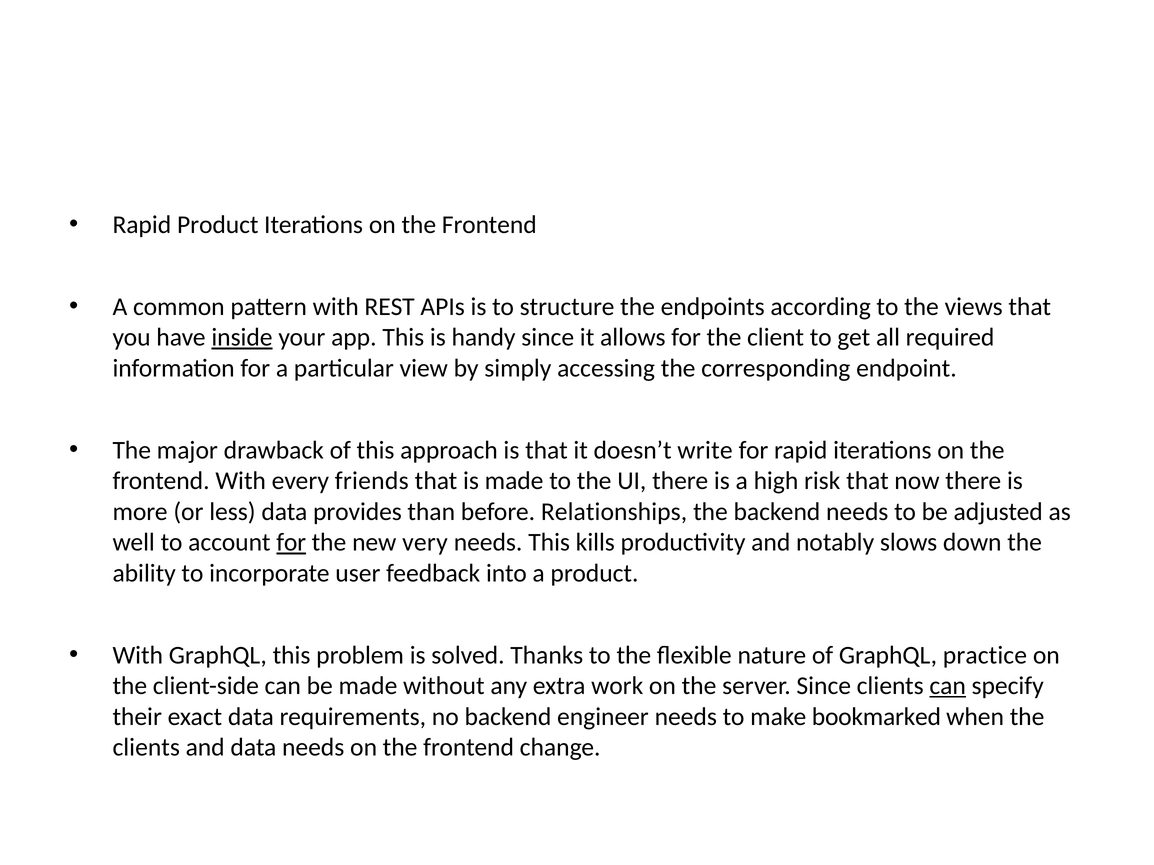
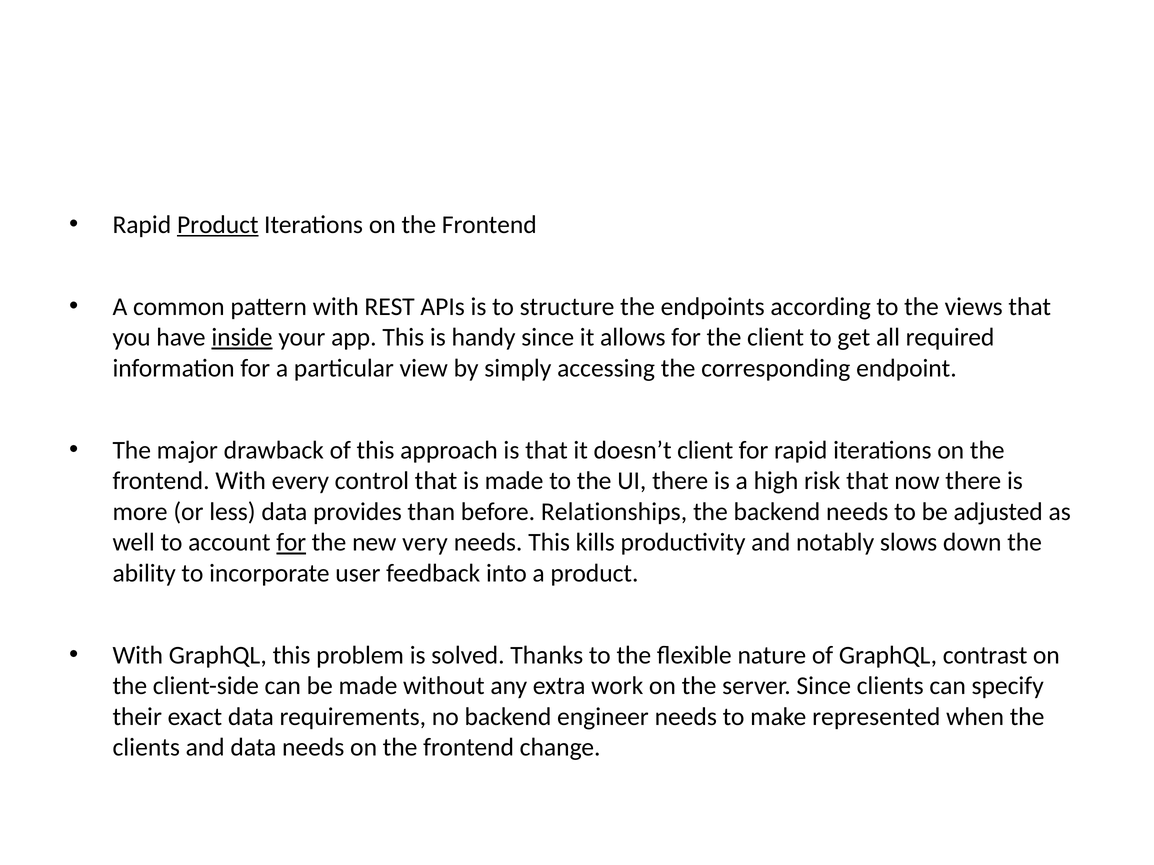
Product at (218, 225) underline: none -> present
doesn’t write: write -> client
friends: friends -> control
practice: practice -> contrast
can at (948, 686) underline: present -> none
bookmarked: bookmarked -> represented
